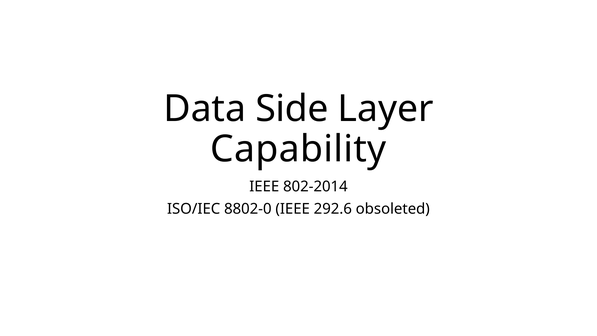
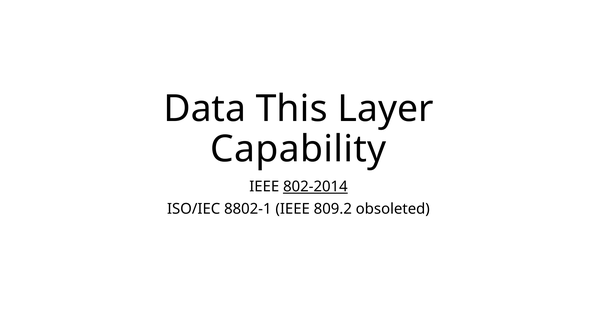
Side: Side -> This
802-2014 underline: none -> present
8802-0: 8802-0 -> 8802-1
292.6: 292.6 -> 809.2
